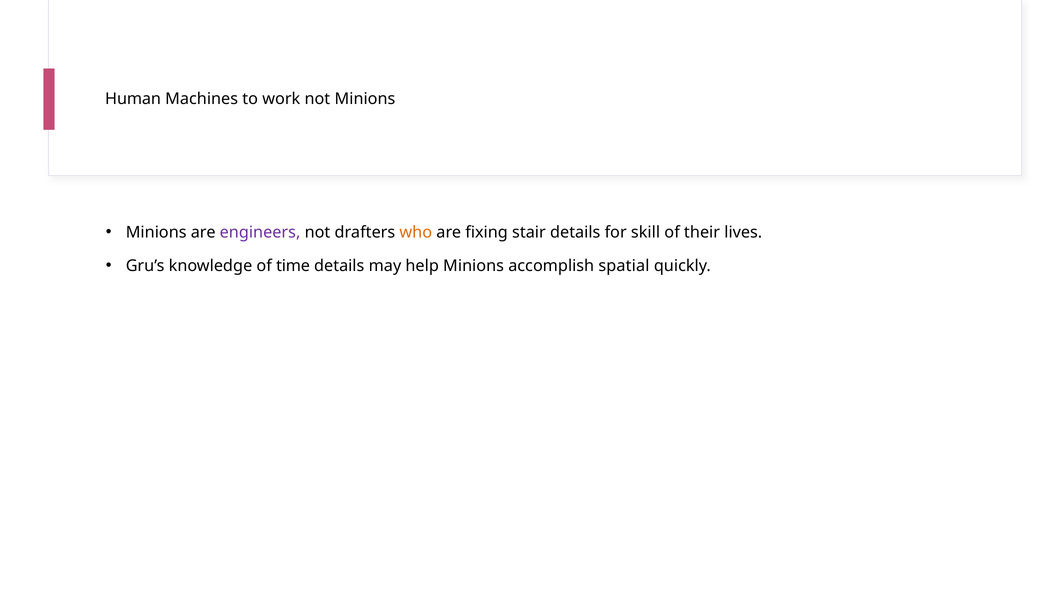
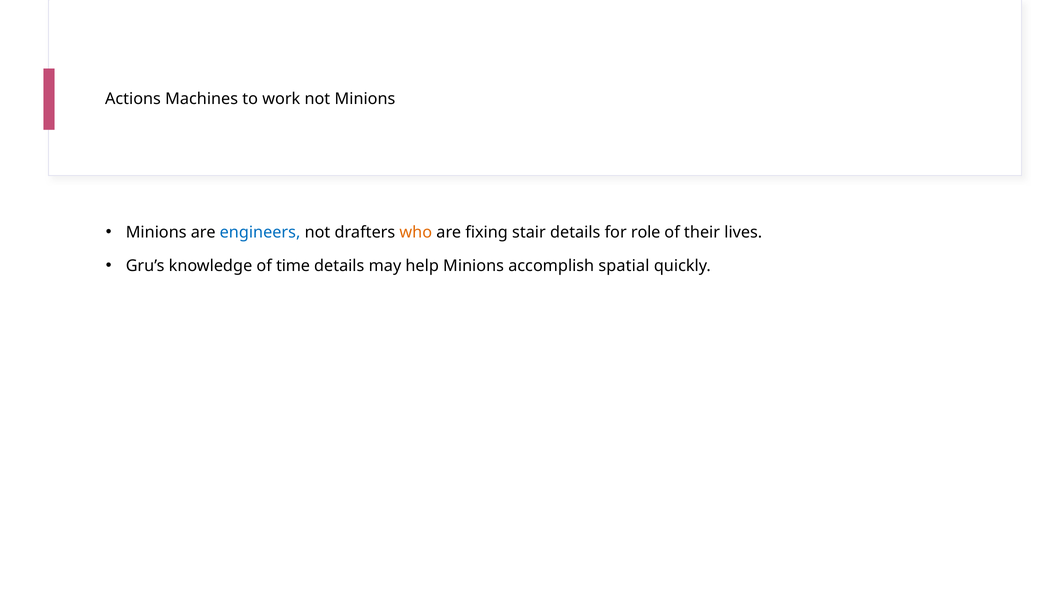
Human: Human -> Actions
engineers colour: purple -> blue
skill: skill -> role
